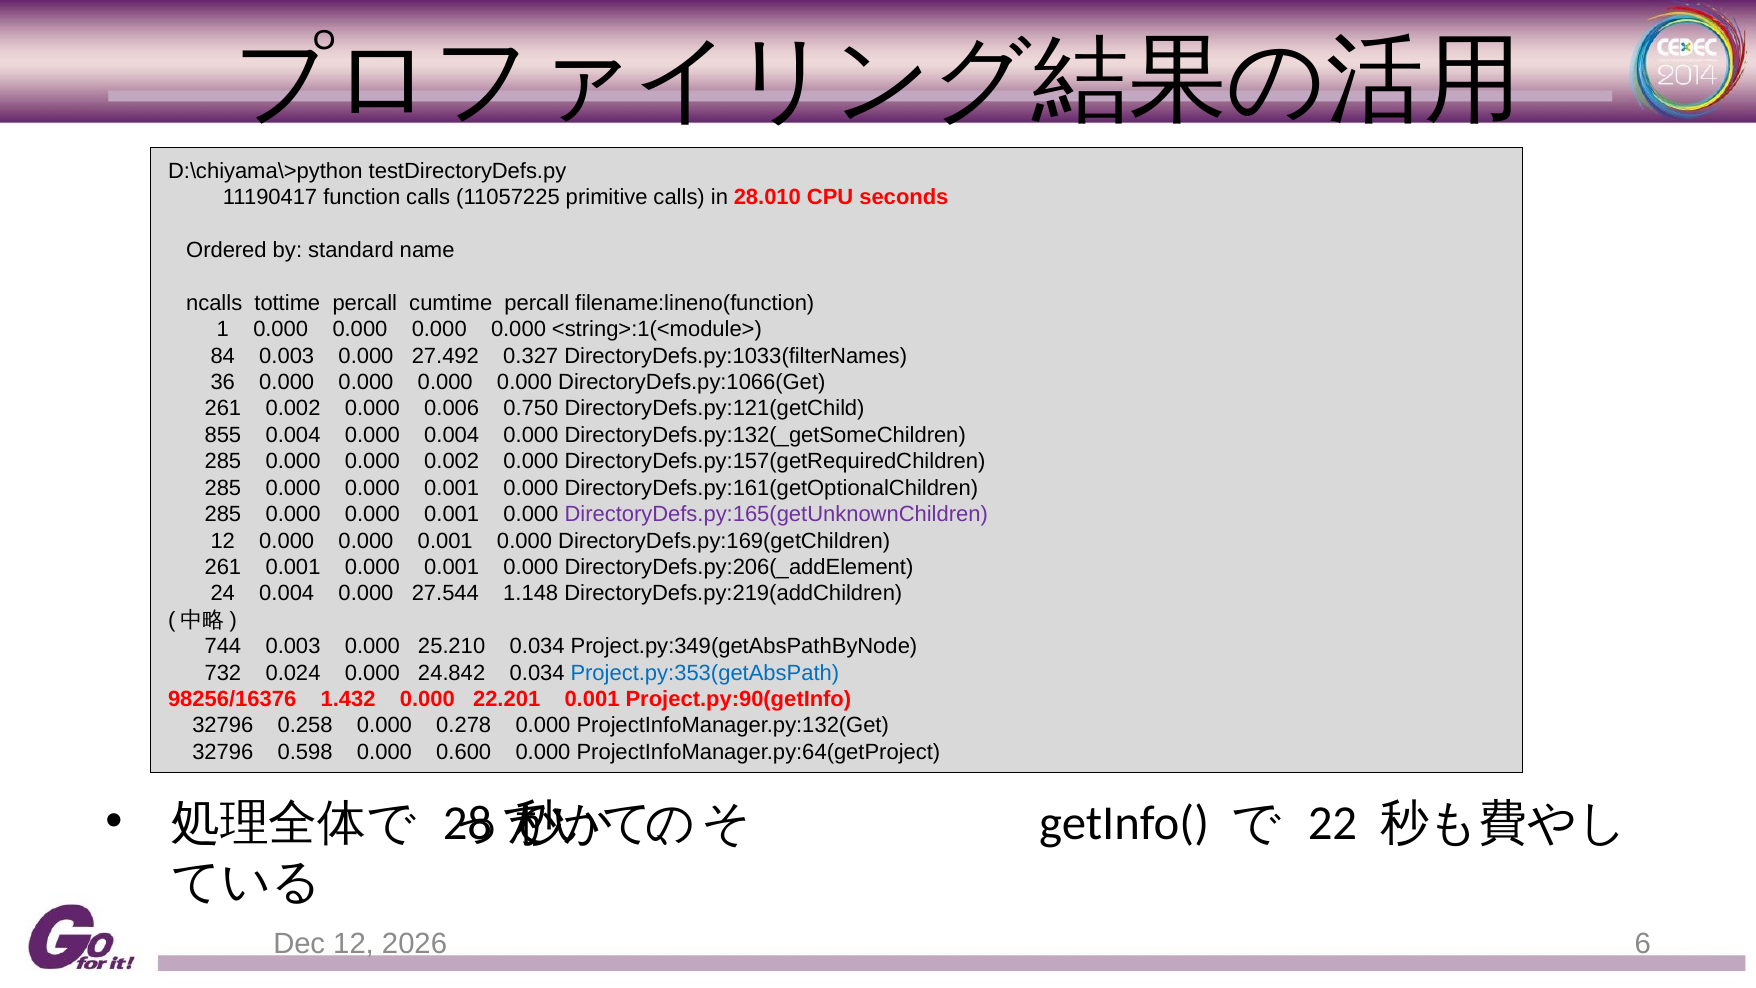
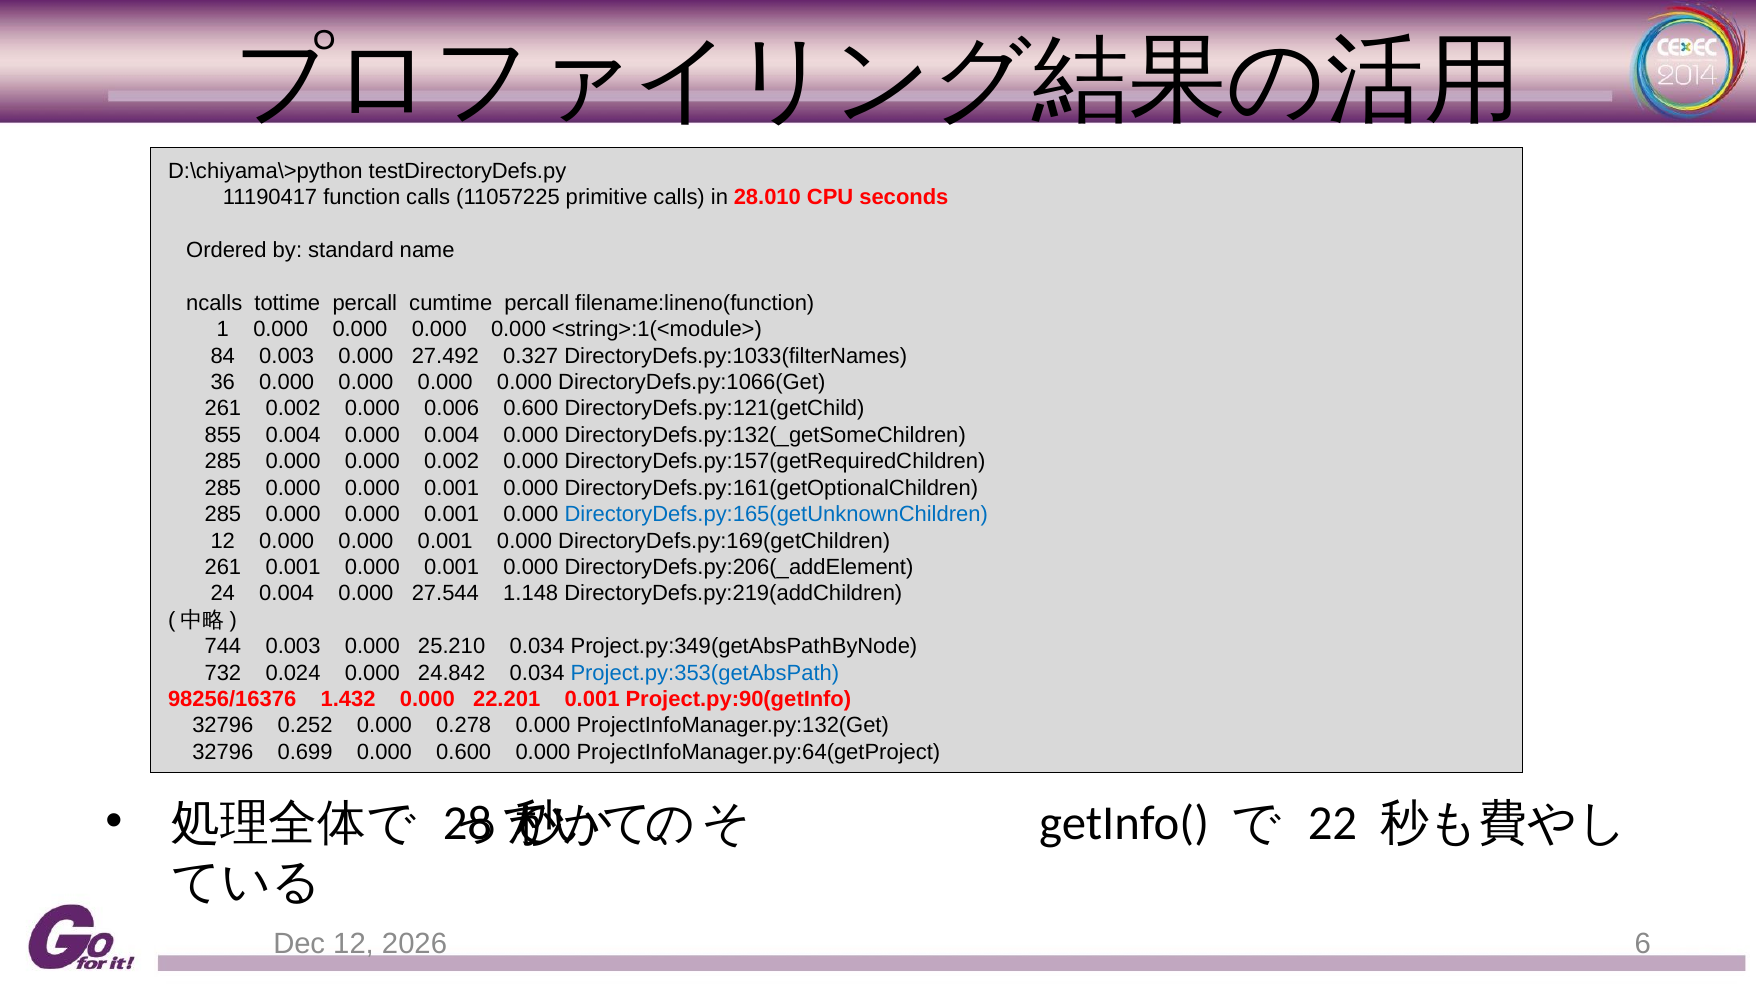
0.006 0.750: 0.750 -> 0.600
DirectoryDefs.py:165(getUnknownChildren colour: purple -> blue
0.258: 0.258 -> 0.252
0.598: 0.598 -> 0.699
